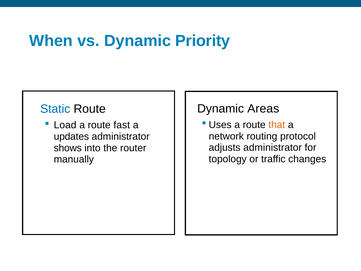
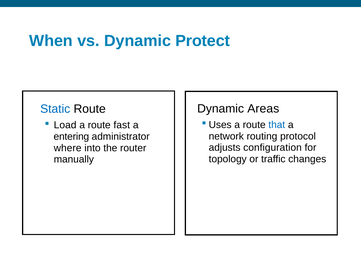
Priority: Priority -> Protect
that colour: orange -> blue
updates: updates -> entering
adjusts administrator: administrator -> configuration
shows: shows -> where
